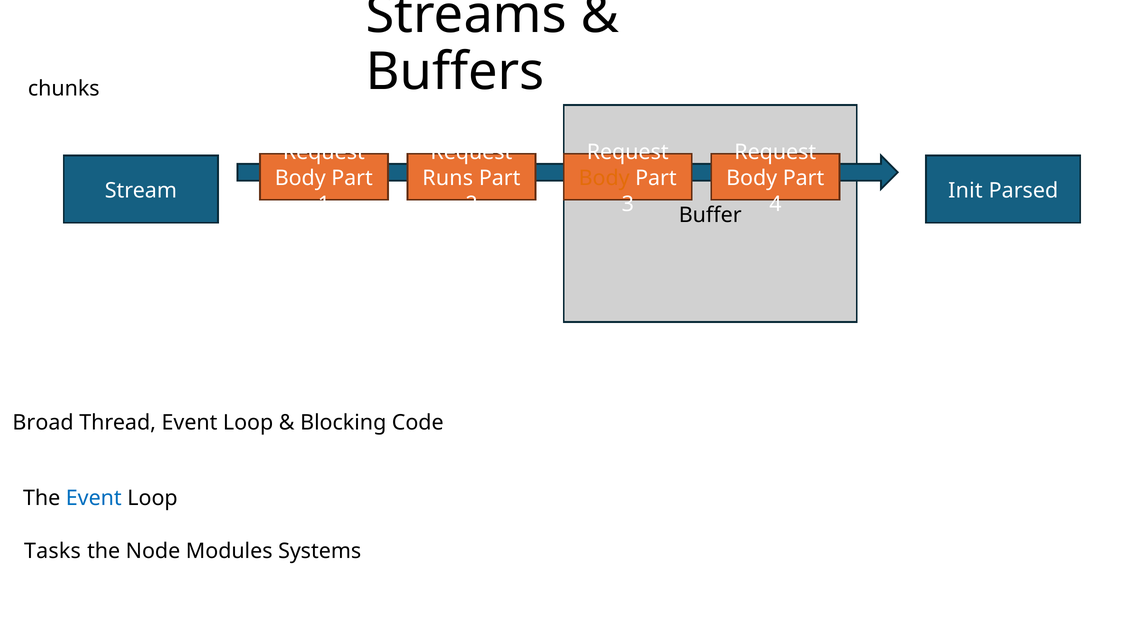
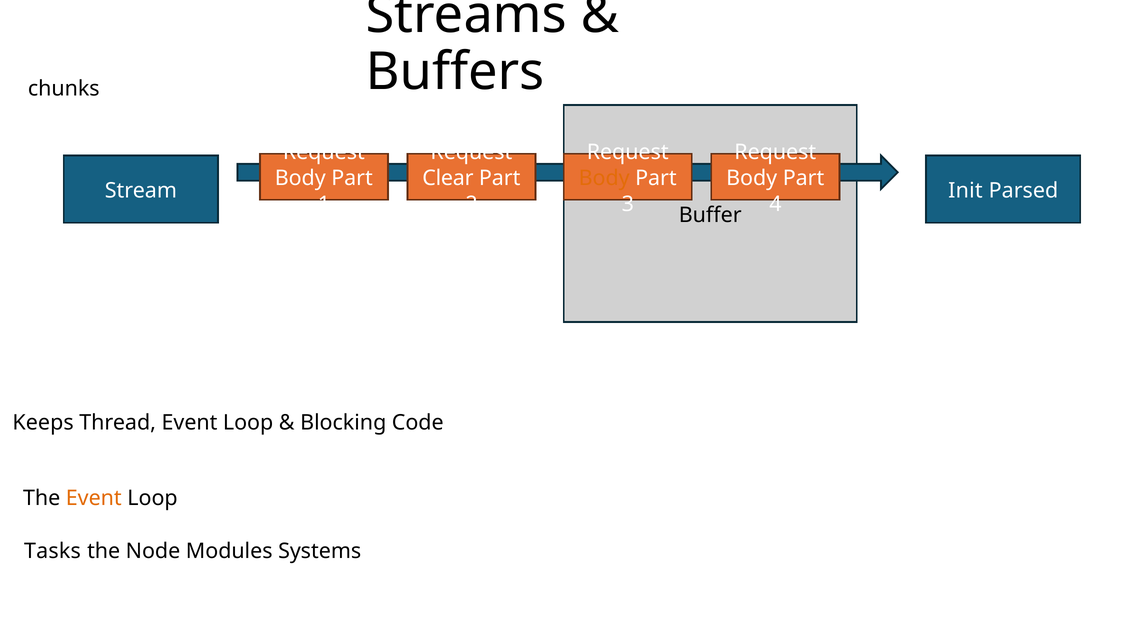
Runs: Runs -> Clear
Broad: Broad -> Keeps
Event at (94, 498) colour: blue -> orange
